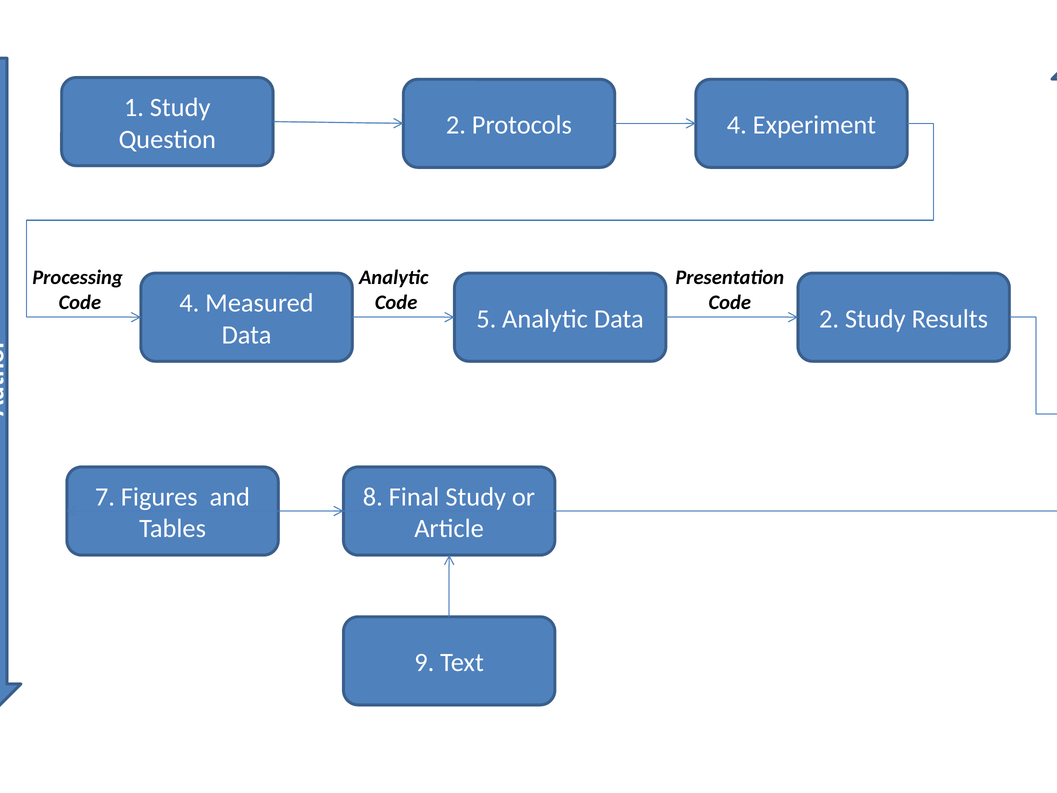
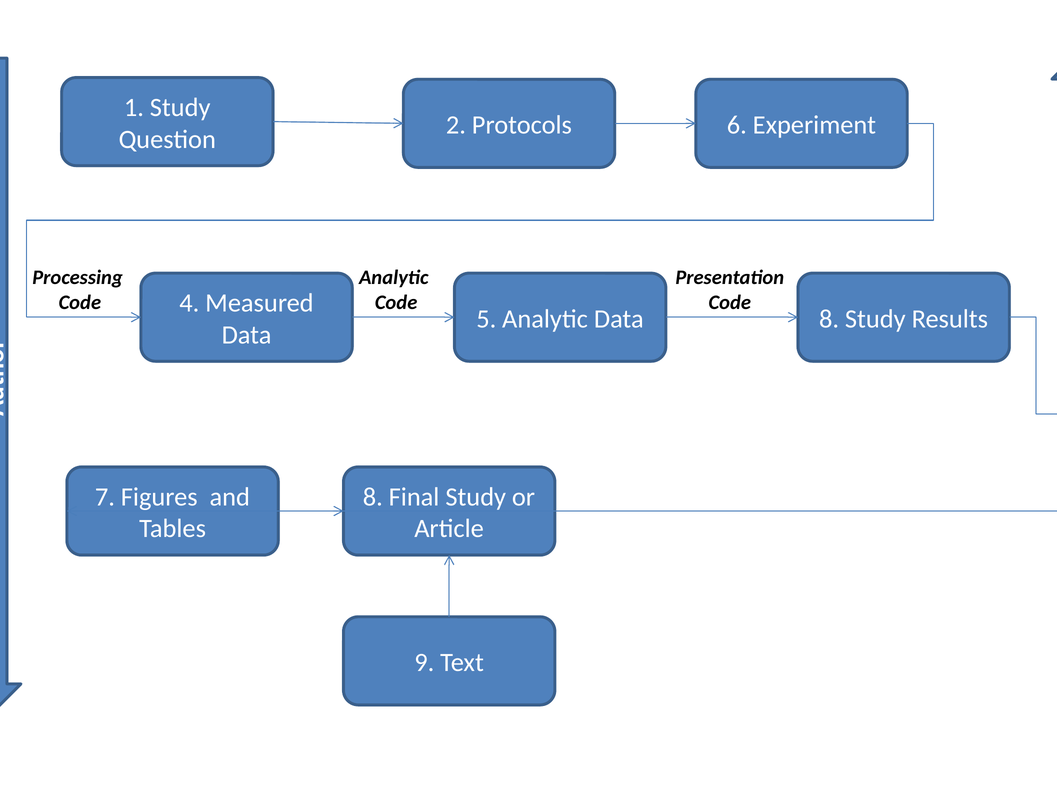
Protocols 4: 4 -> 6
Data 2: 2 -> 8
